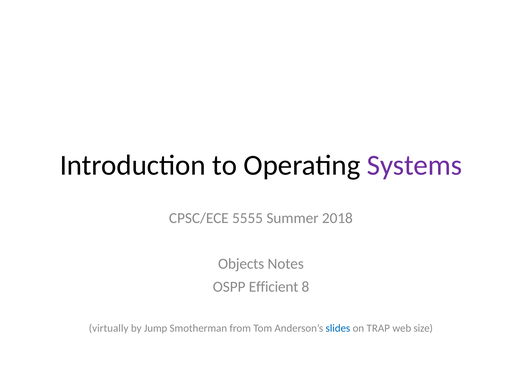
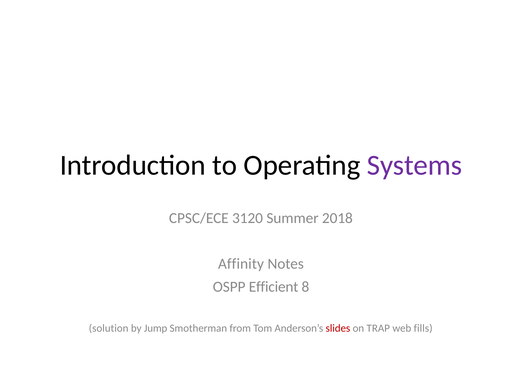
5555: 5555 -> 3120
Objects: Objects -> Affinity
virtually: virtually -> solution
slides colour: blue -> red
size: size -> fills
